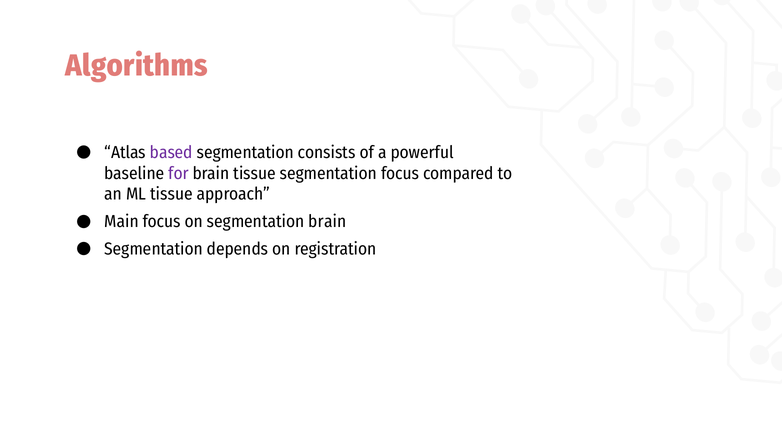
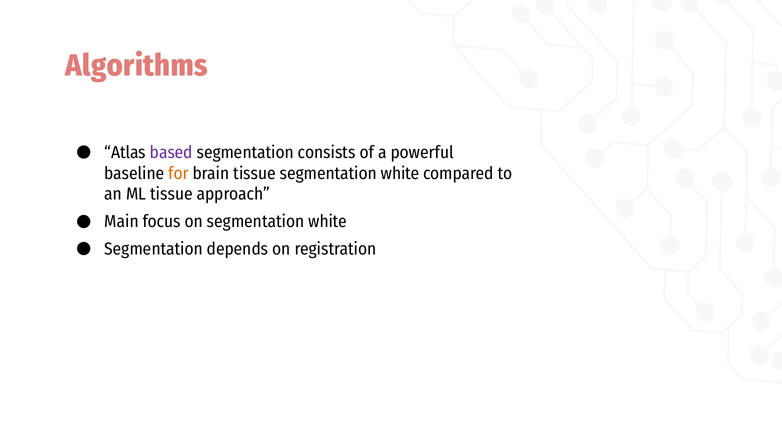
for colour: purple -> orange
tissue segmentation focus: focus -> white
on segmentation brain: brain -> white
